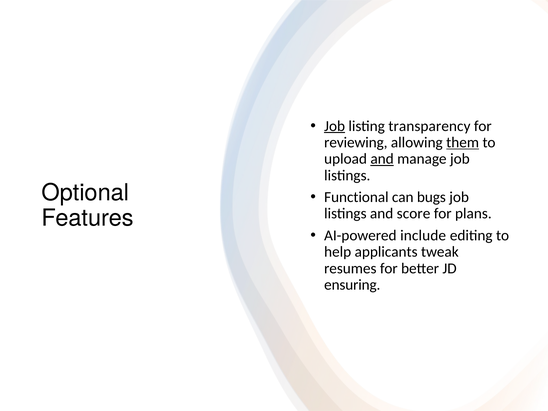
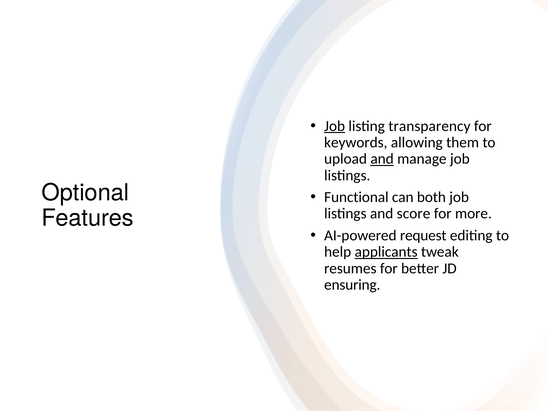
reviewing: reviewing -> keywords
them underline: present -> none
bugs: bugs -> both
plans: plans -> more
include: include -> request
applicants underline: none -> present
